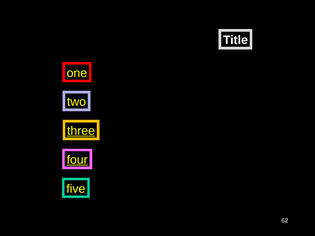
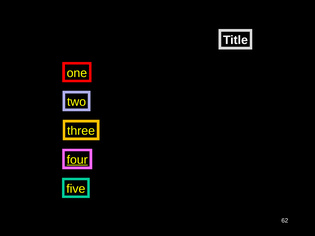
three underline: present -> none
